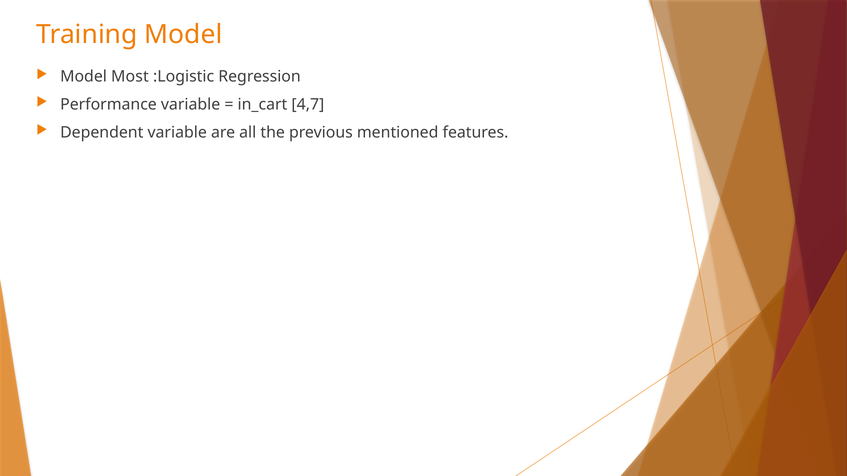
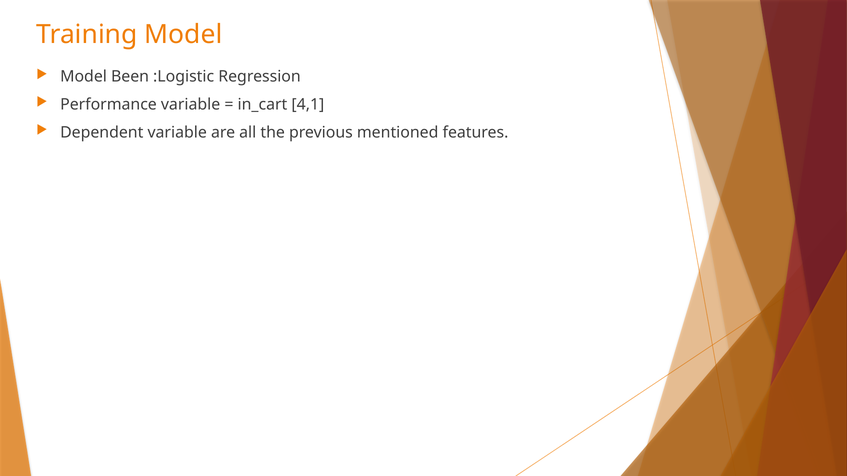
Most: Most -> Been
4,7: 4,7 -> 4,1
